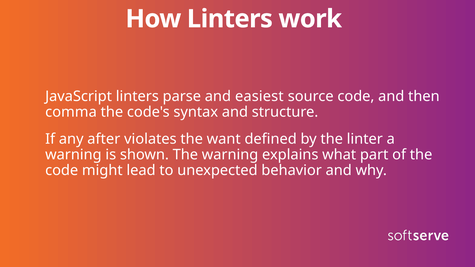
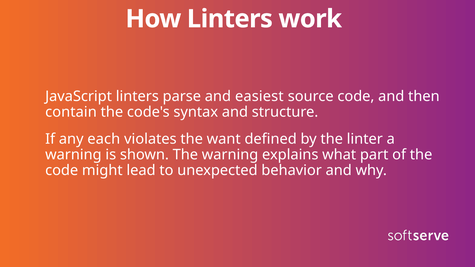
comma: comma -> contain
after: after -> each
